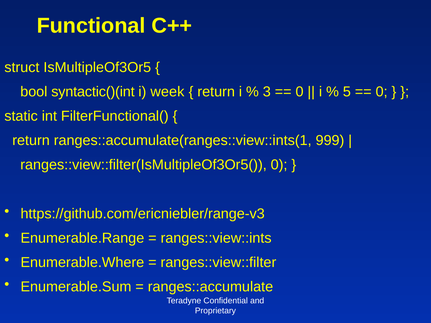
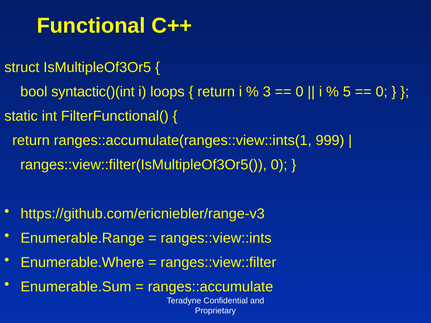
week: week -> loops
